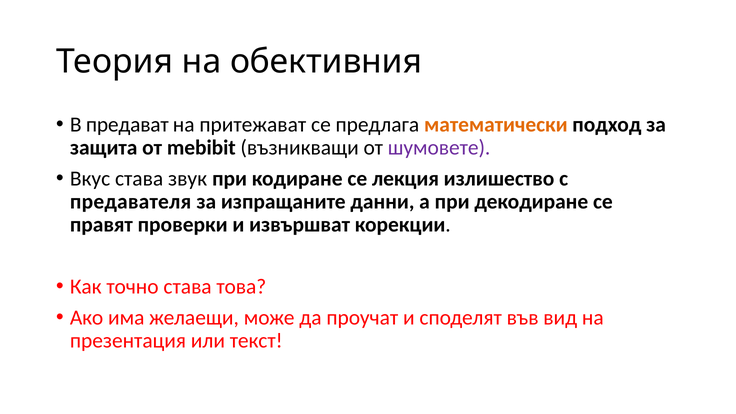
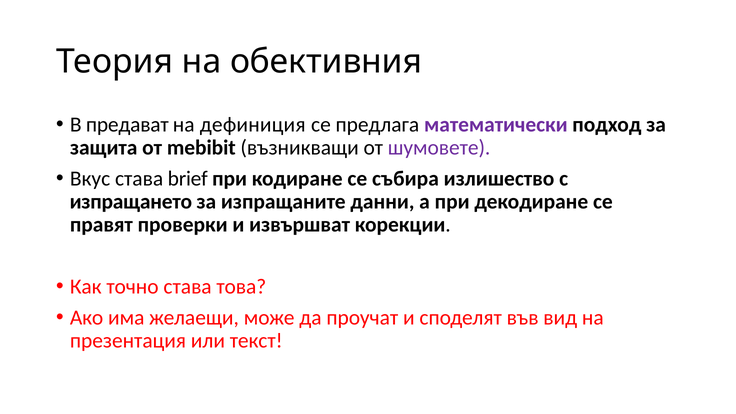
притежават: притежават -> дефиниция
математически colour: orange -> purple
звук: звук -> brief
лекция: лекция -> събира
предавателя: предавателя -> изпращането
